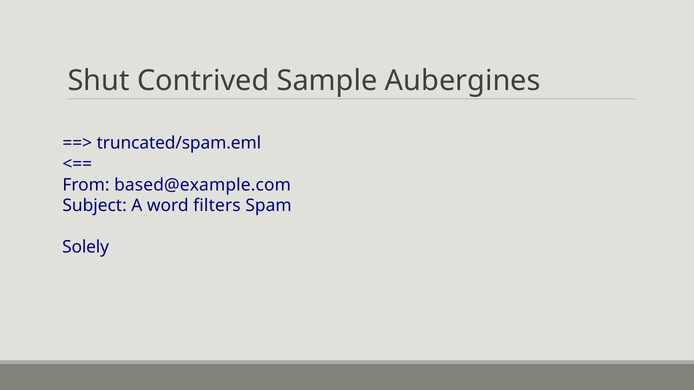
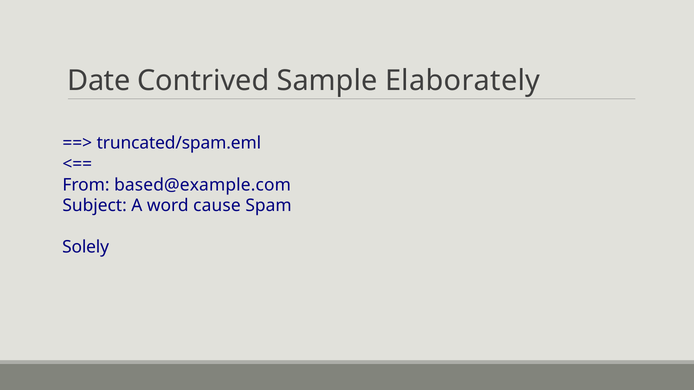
Shut: Shut -> Date
Aubergines: Aubergines -> Elaborately
filters: filters -> cause
